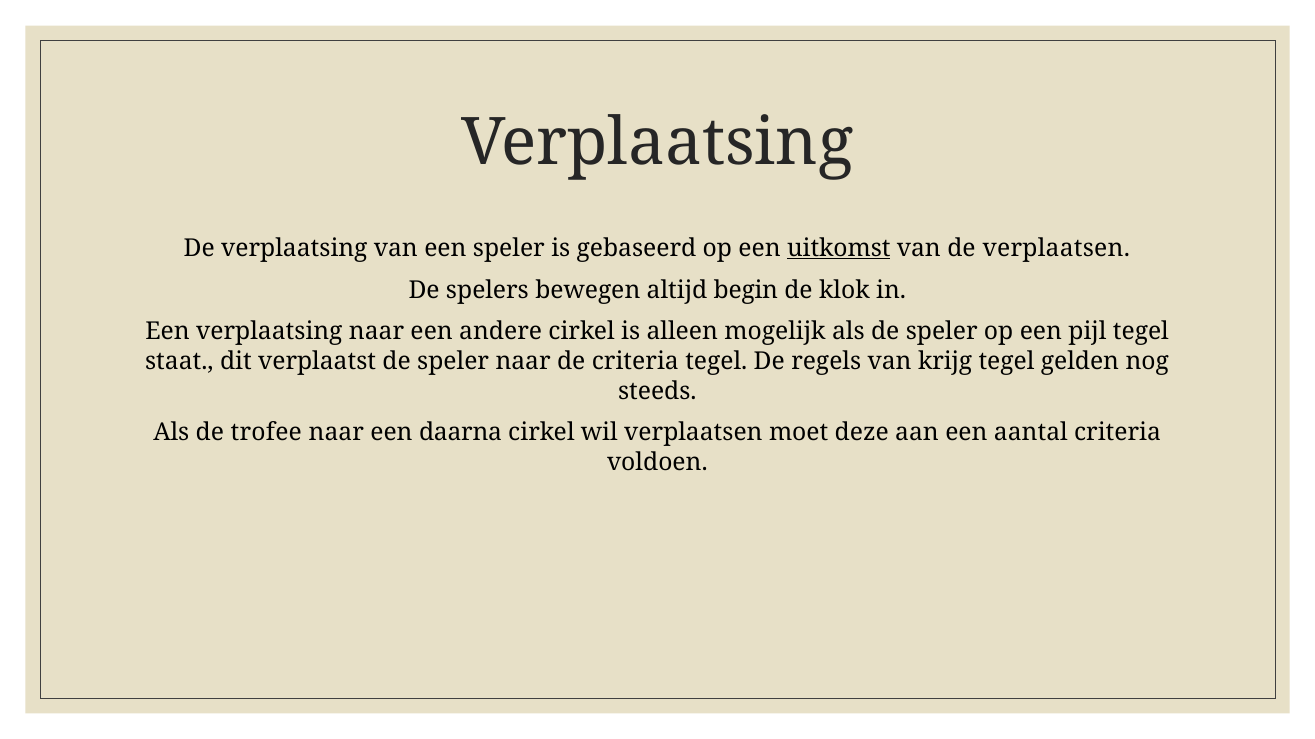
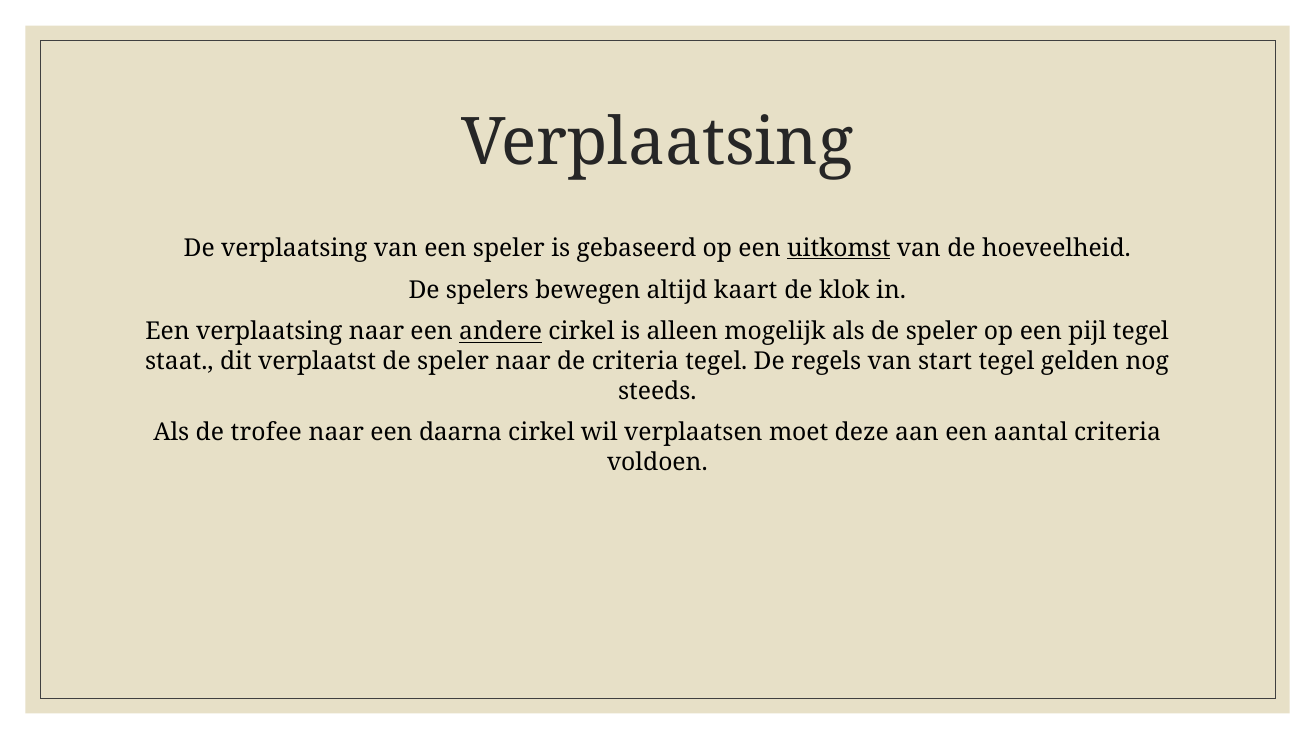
de verplaatsen: verplaatsen -> hoeveelheid
begin: begin -> kaart
andere underline: none -> present
krijg: krijg -> start
